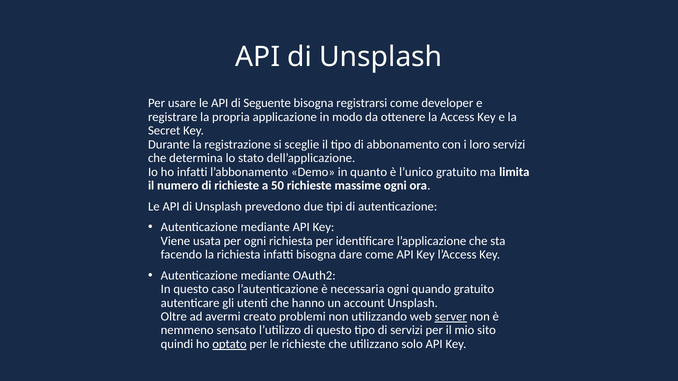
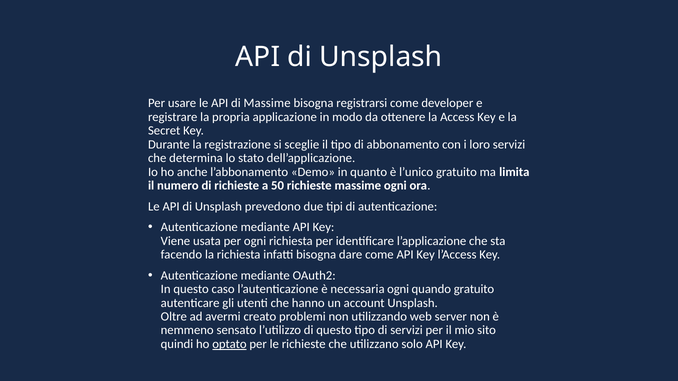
di Seguente: Seguente -> Massime
ho infatti: infatti -> anche
server underline: present -> none
